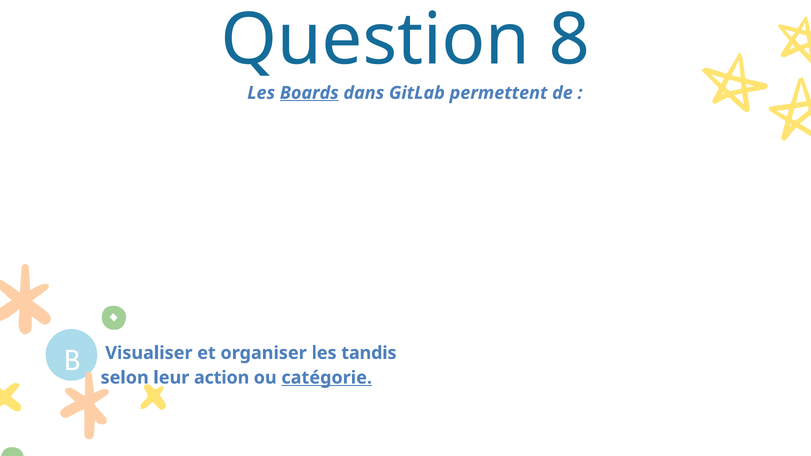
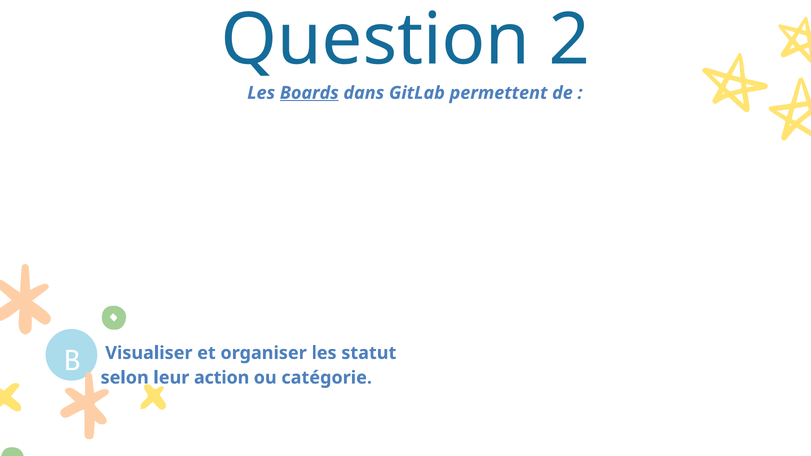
8: 8 -> 2
tandis: tandis -> statut
catégorie underline: present -> none
